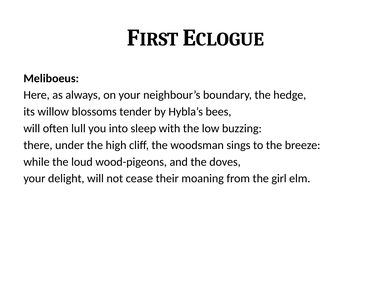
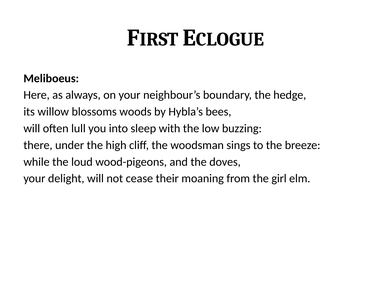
tender: tender -> woods
